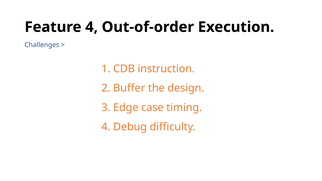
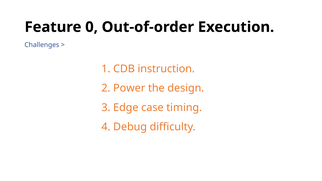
Feature 4: 4 -> 0
Buffer: Buffer -> Power
